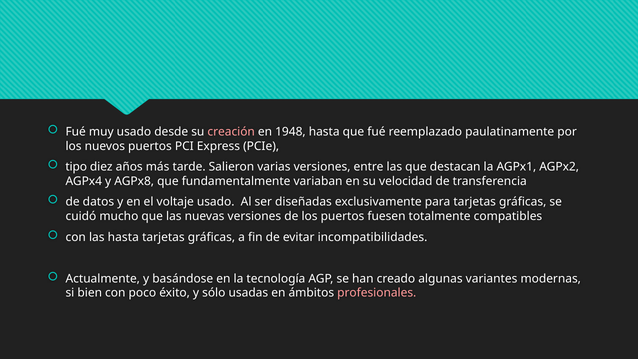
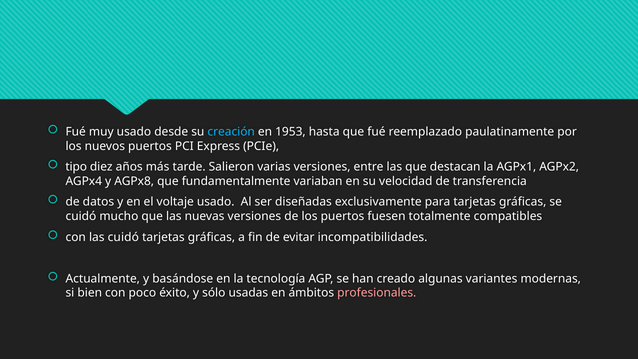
creación colour: pink -> light blue
1948: 1948 -> 1953
las hasta: hasta -> cuidó
